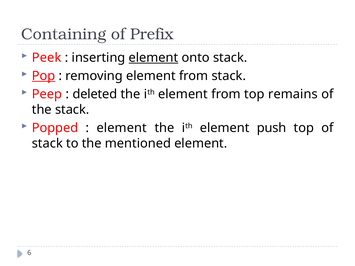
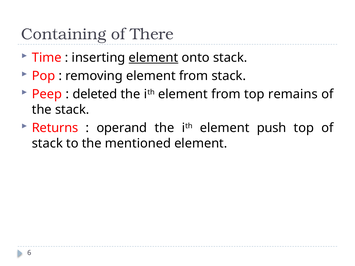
Prefix: Prefix -> There
Peek: Peek -> Time
Pop underline: present -> none
Popped: Popped -> Returns
element at (122, 128): element -> operand
